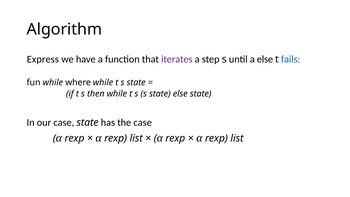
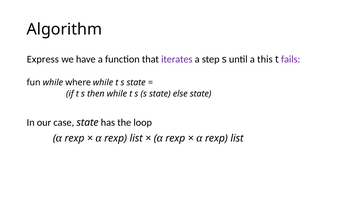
a else: else -> this
fails colour: blue -> purple
the case: case -> loop
